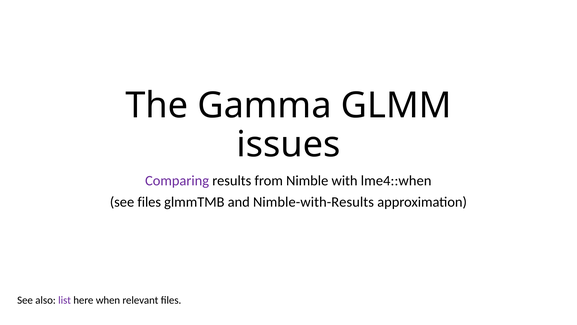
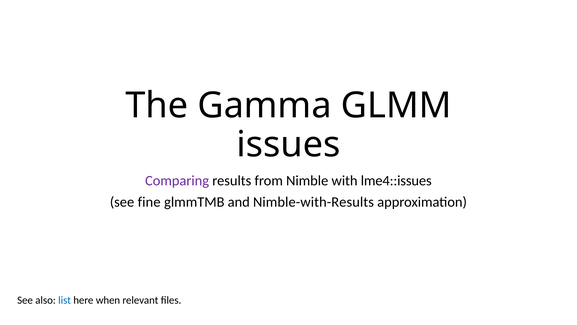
lme4::when: lme4::when -> lme4::issues
see files: files -> fine
list colour: purple -> blue
